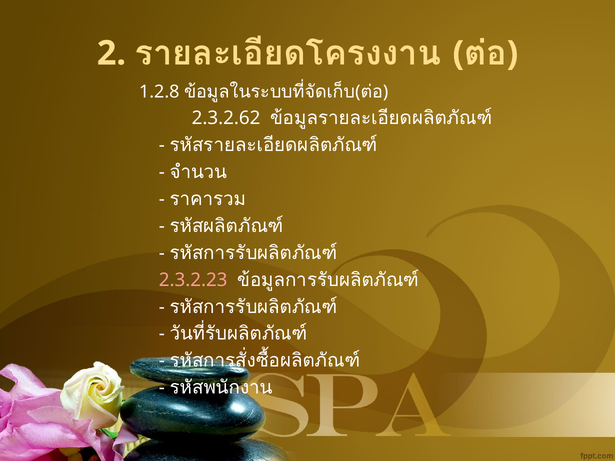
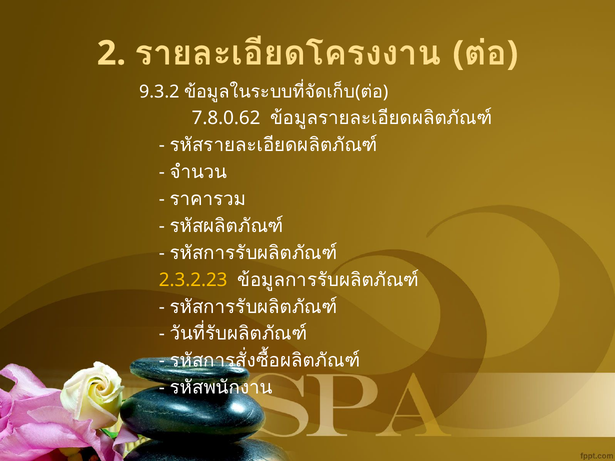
1.2.8: 1.2.8 -> 9.3.2
2.3.2.62: 2.3.2.62 -> 7.8.0.62
2.3.2.23 colour: pink -> yellow
